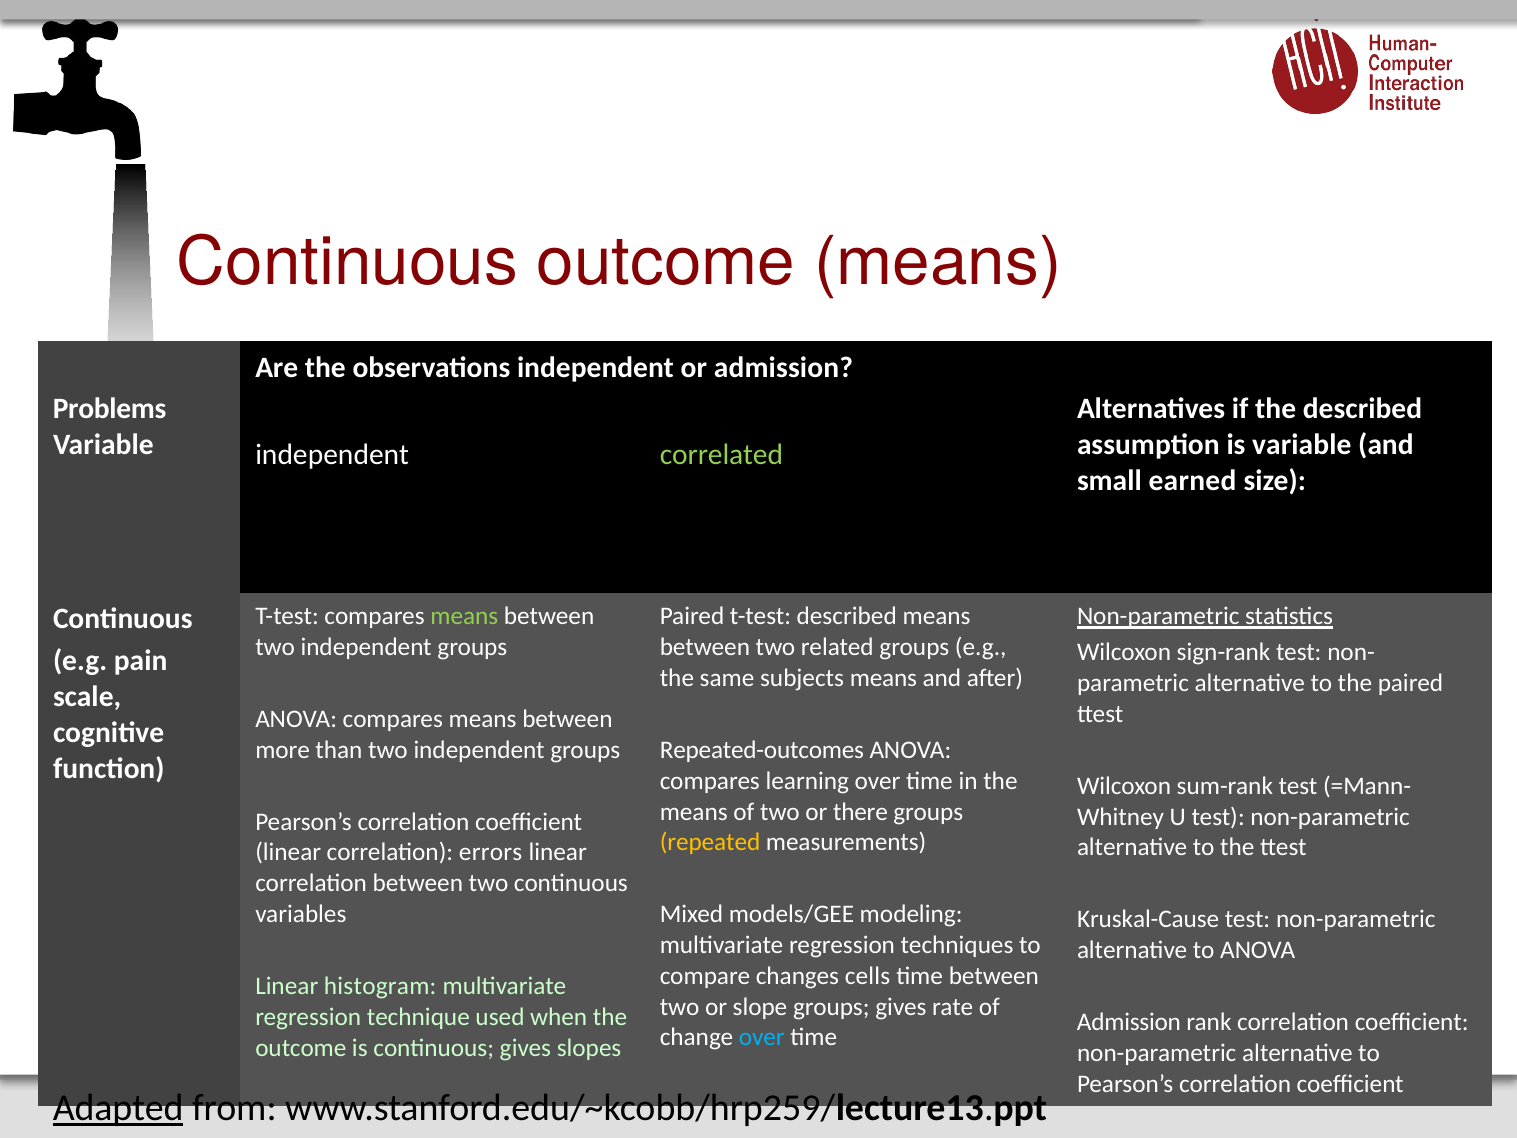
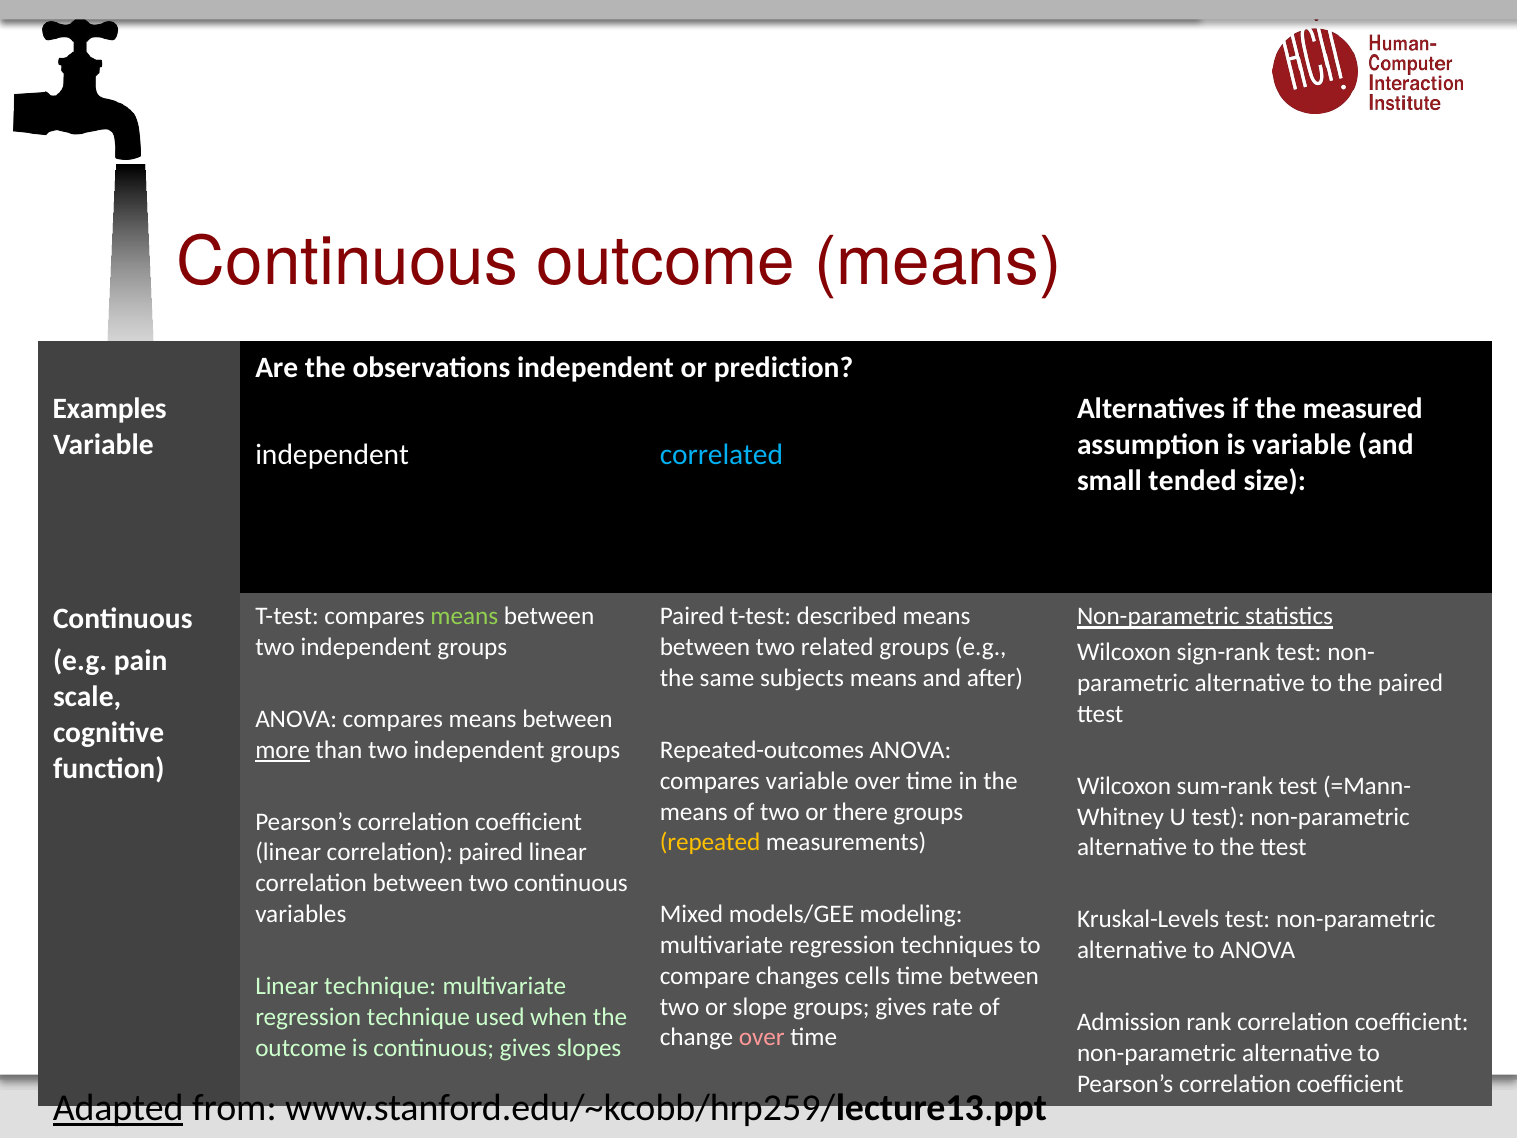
or admission: admission -> prediction
Problems: Problems -> Examples
the described: described -> measured
correlated colour: light green -> light blue
earned: earned -> tended
more underline: none -> present
compares learning: learning -> variable
correlation errors: errors -> paired
Kruskal-Cause: Kruskal-Cause -> Kruskal-Levels
Linear histogram: histogram -> technique
over at (762, 1037) colour: light blue -> pink
